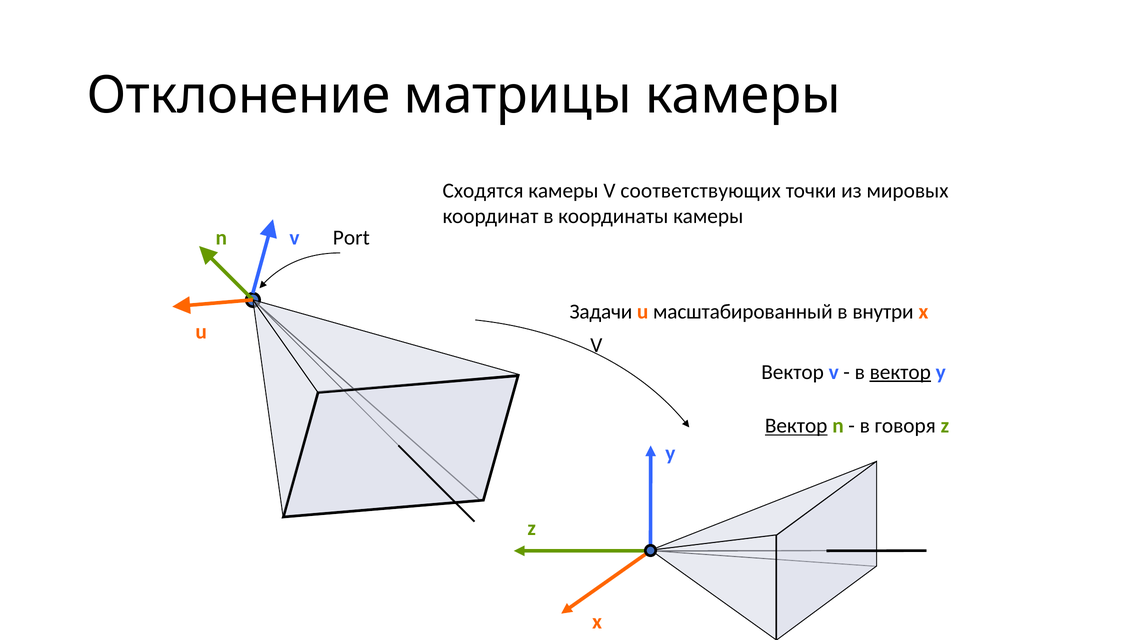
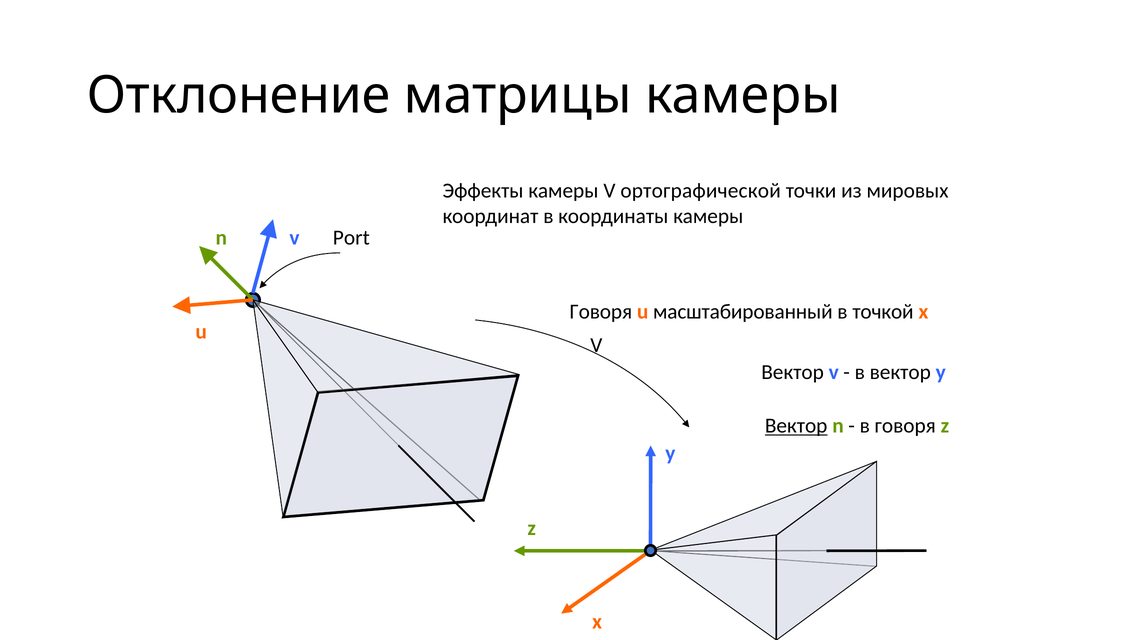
Сходятся: Сходятся -> Эффекты
соответствующих: соответствующих -> ортографической
Задачи at (601, 311): Задачи -> Говоря
внутри: внутри -> точкой
вектор at (900, 372) underline: present -> none
